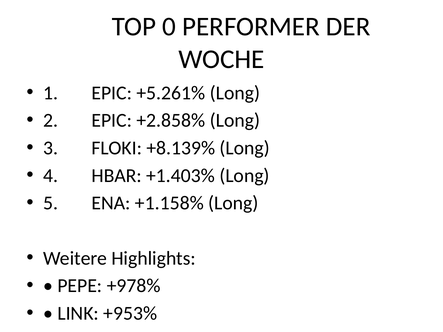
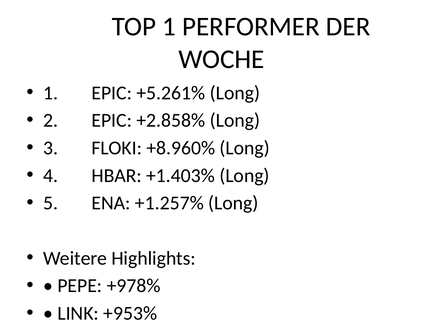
0 at (169, 27): 0 -> 1
+8.139%: +8.139% -> +8.960%
+1.158%: +1.158% -> +1.257%
